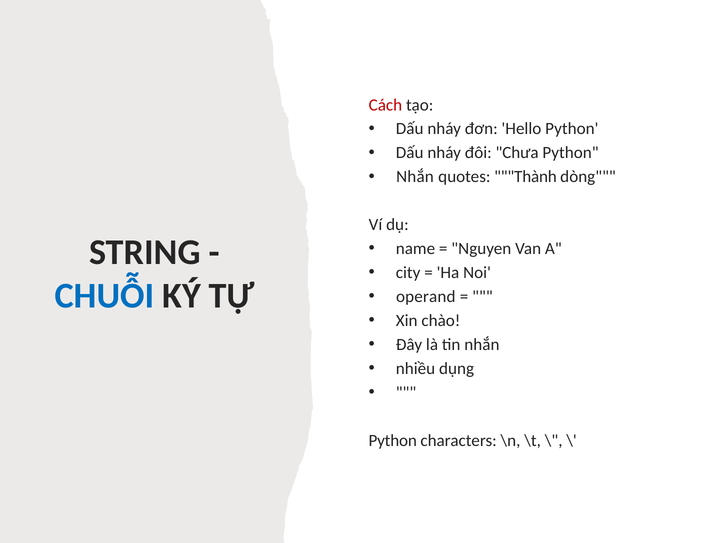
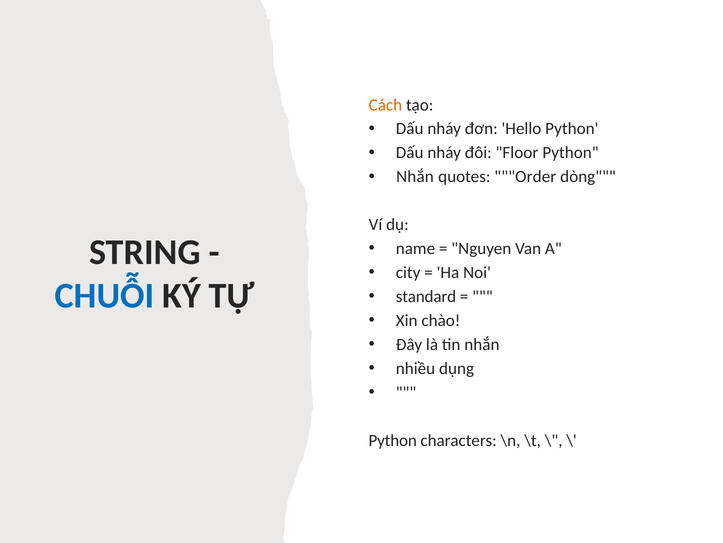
Cách colour: red -> orange
Chưa: Chưa -> Floor
Thành: Thành -> Order
operand: operand -> standard
